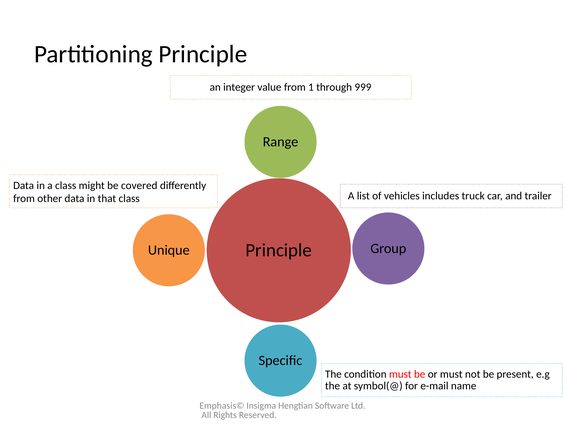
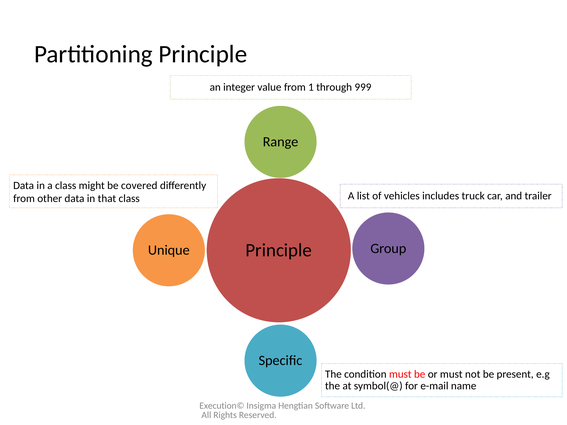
Emphasis©: Emphasis© -> Execution©
